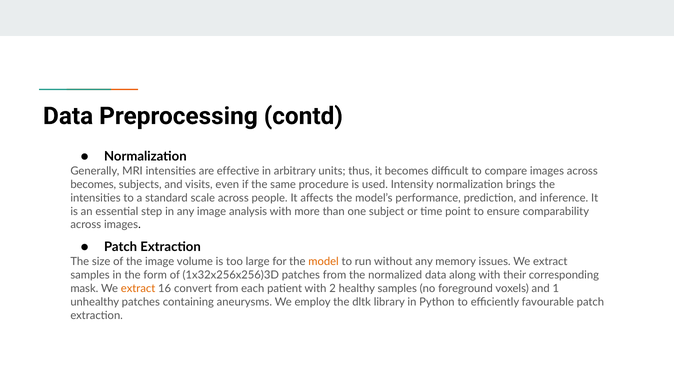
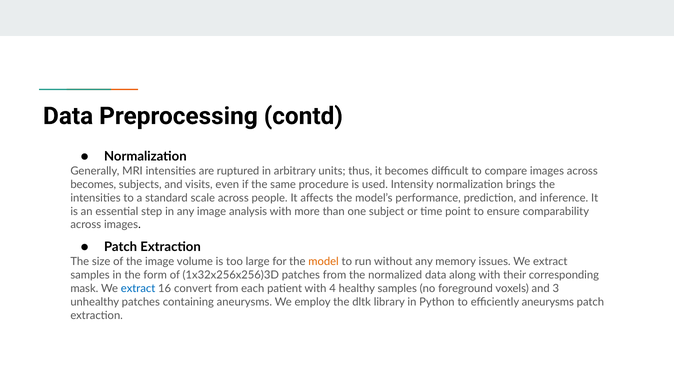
effective: effective -> ruptured
extract at (138, 289) colour: orange -> blue
2: 2 -> 4
1: 1 -> 3
efficiently favourable: favourable -> aneurysms
